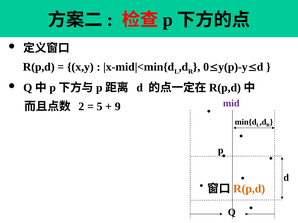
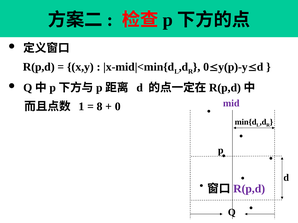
2: 2 -> 1
5: 5 -> 8
9 at (118, 107): 9 -> 0
R(p,d at (249, 189) colour: orange -> purple
